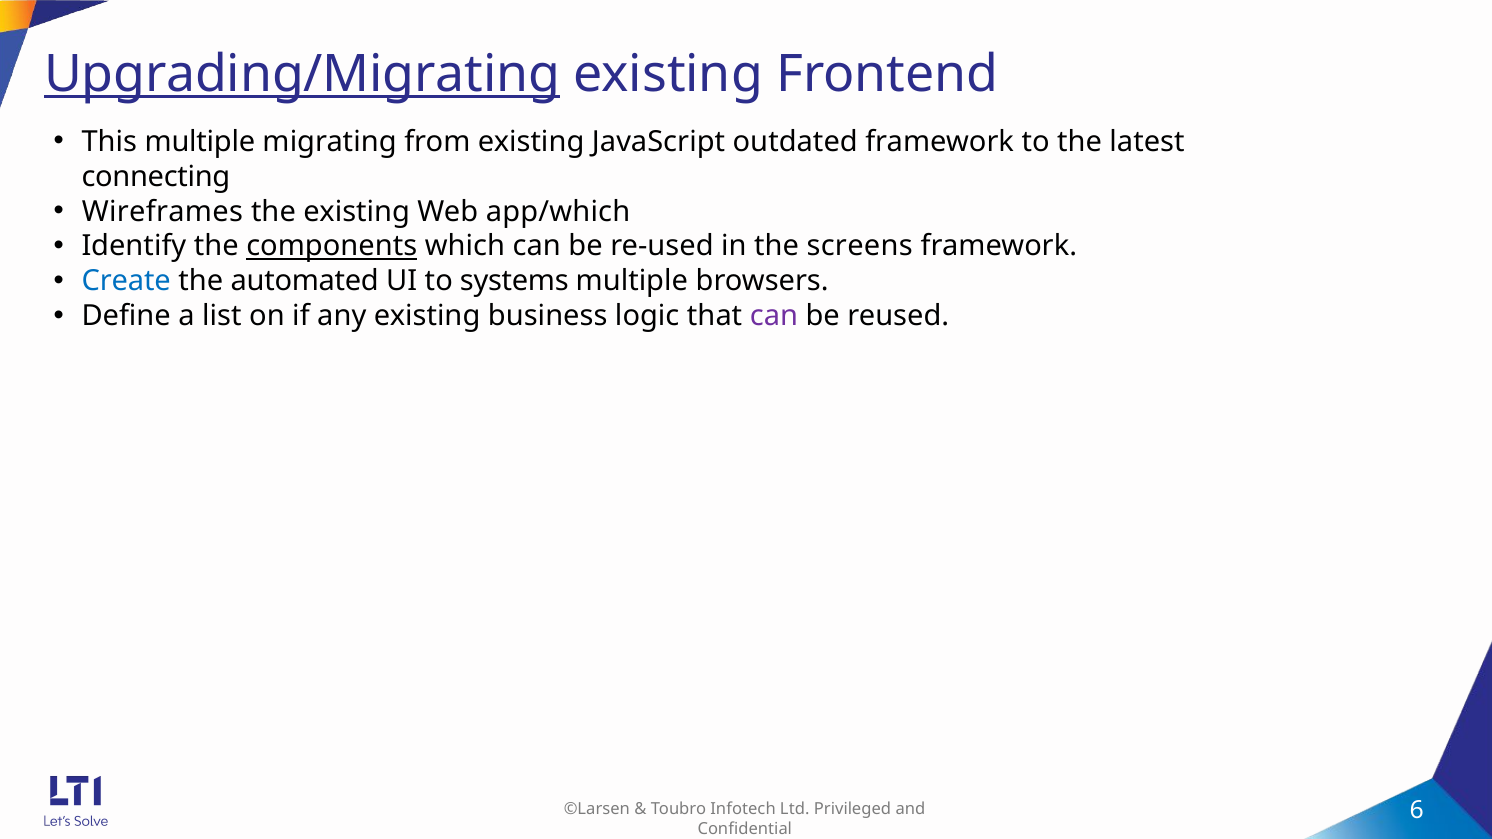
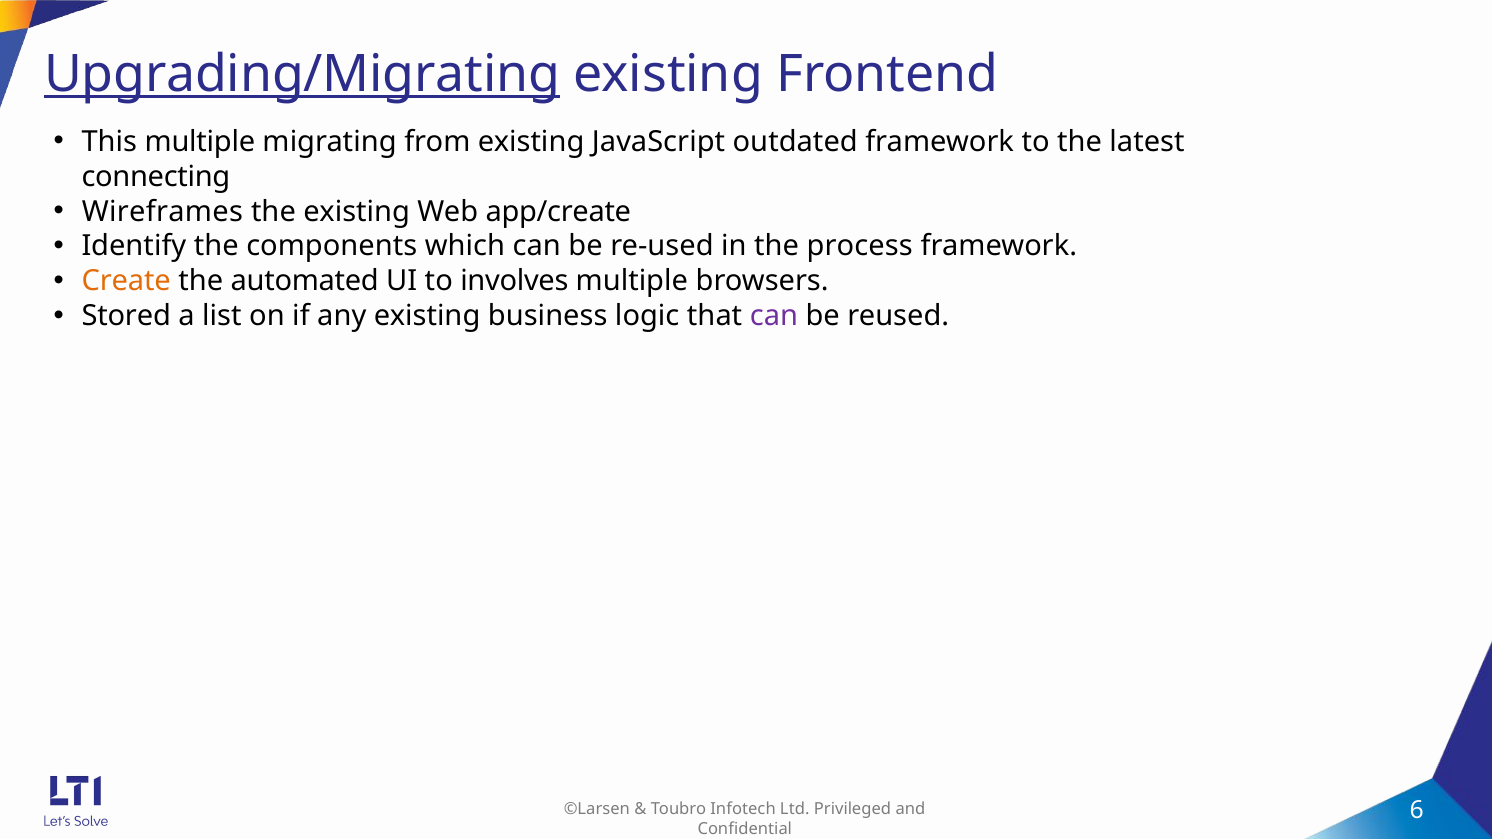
app/which: app/which -> app/create
components underline: present -> none
screens: screens -> process
Create colour: blue -> orange
systems: systems -> involves
Define: Define -> Stored
